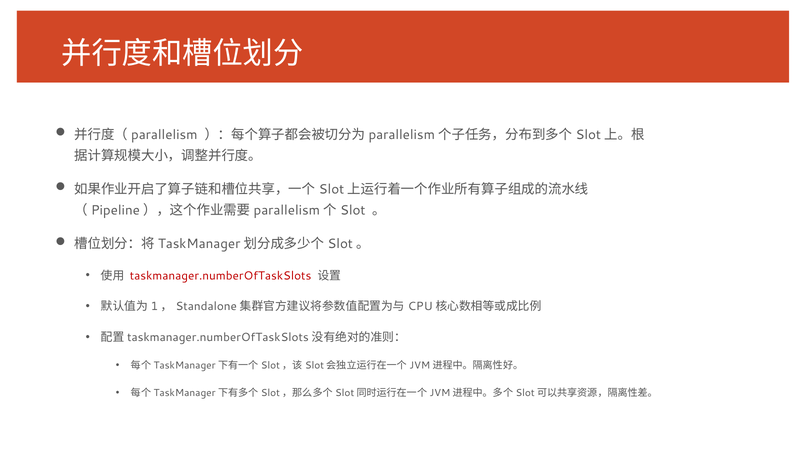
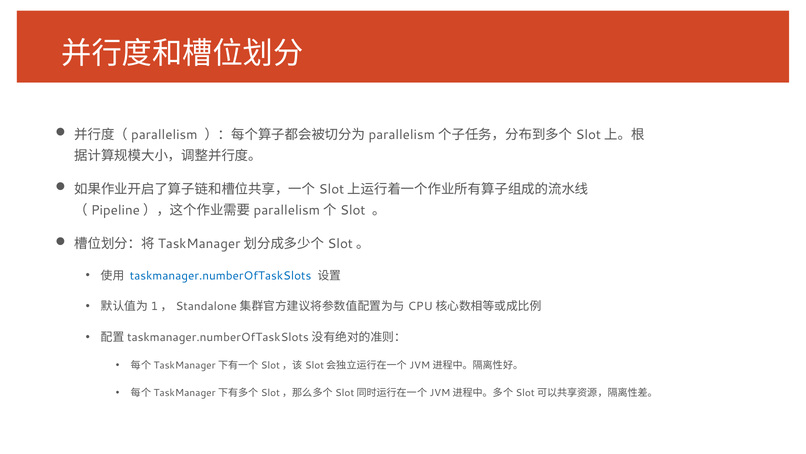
taskmanager.numberOfTaskSlots colour: red -> blue
